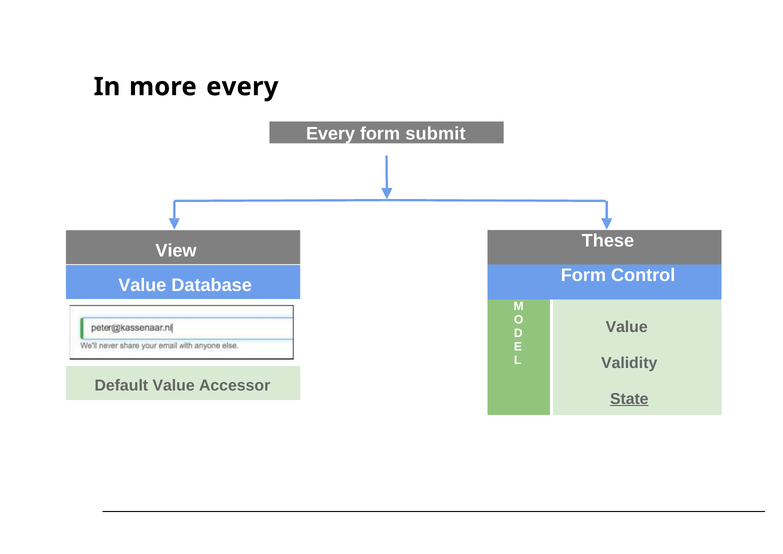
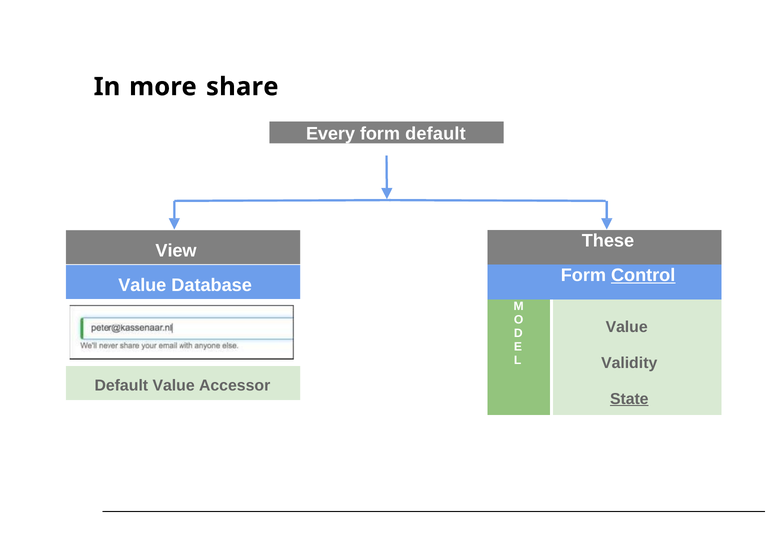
more every: every -> share
form submit: submit -> default
Control underline: none -> present
